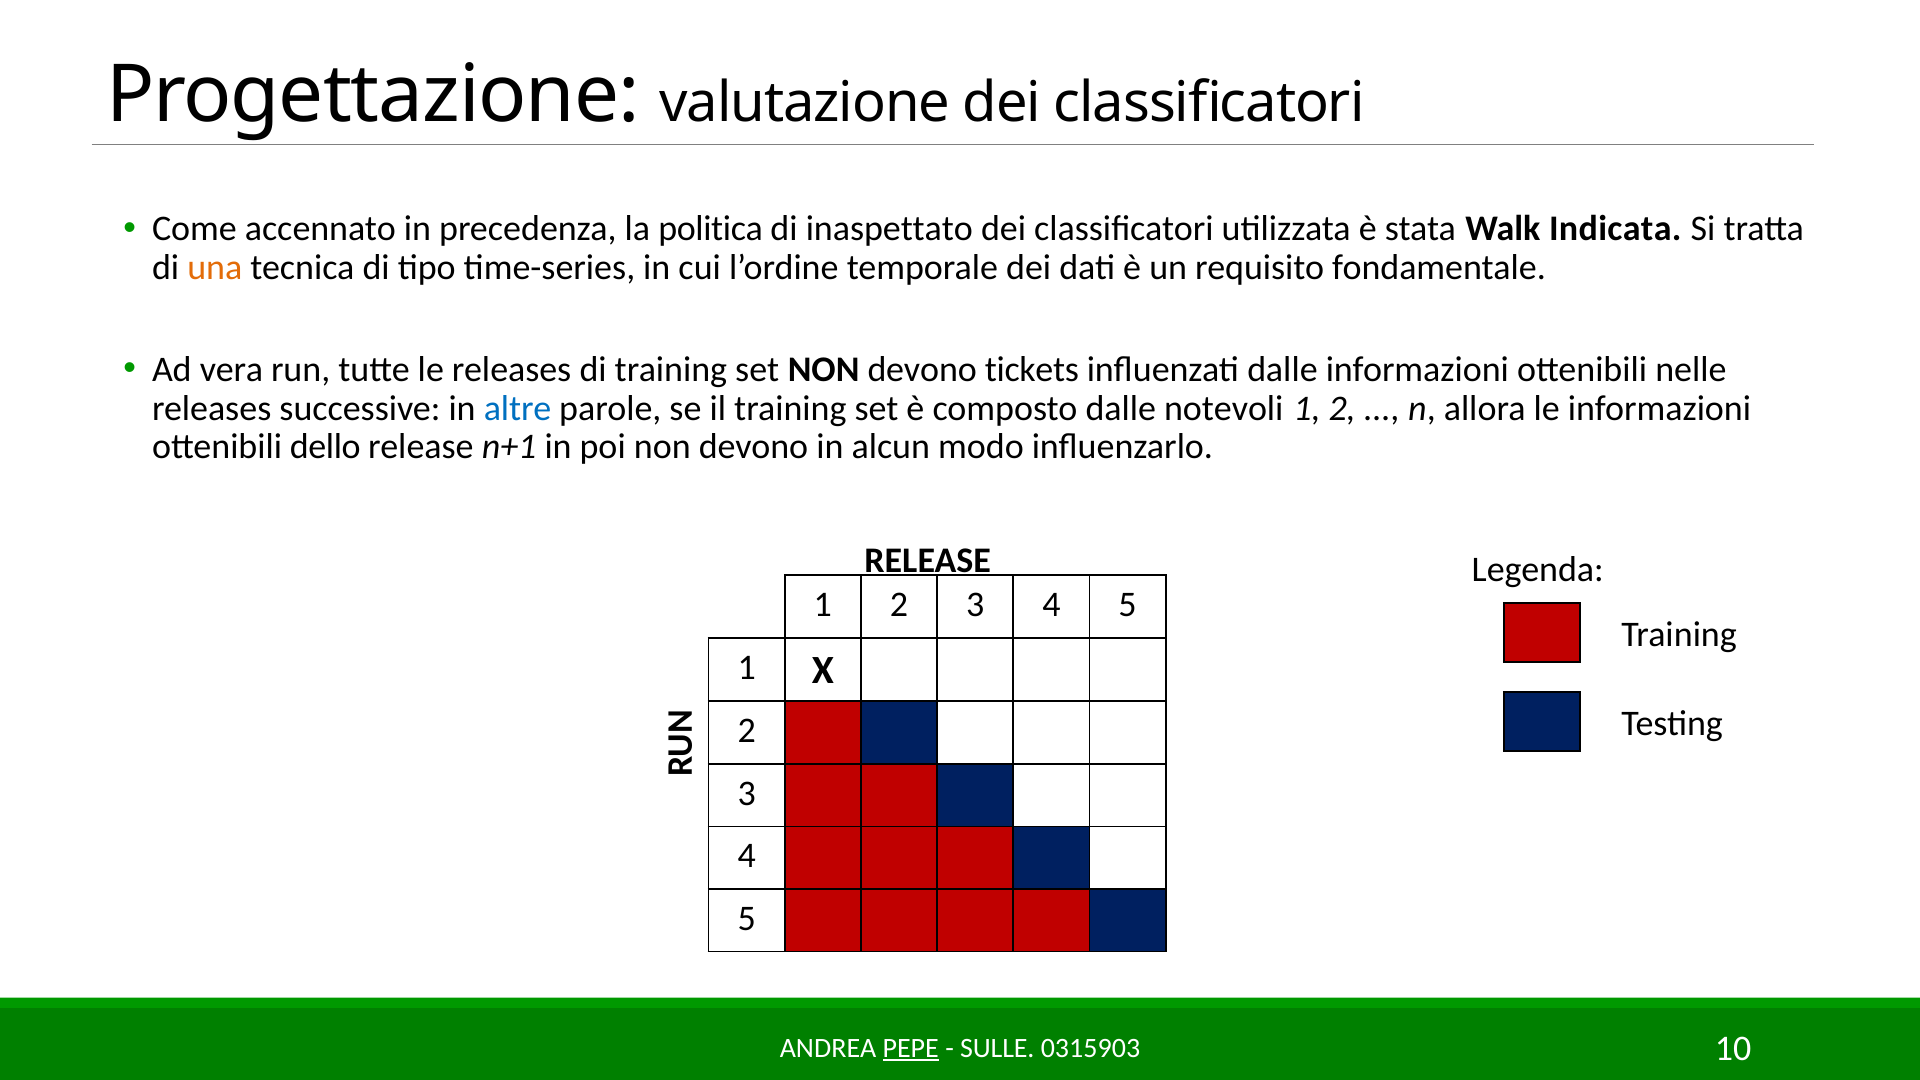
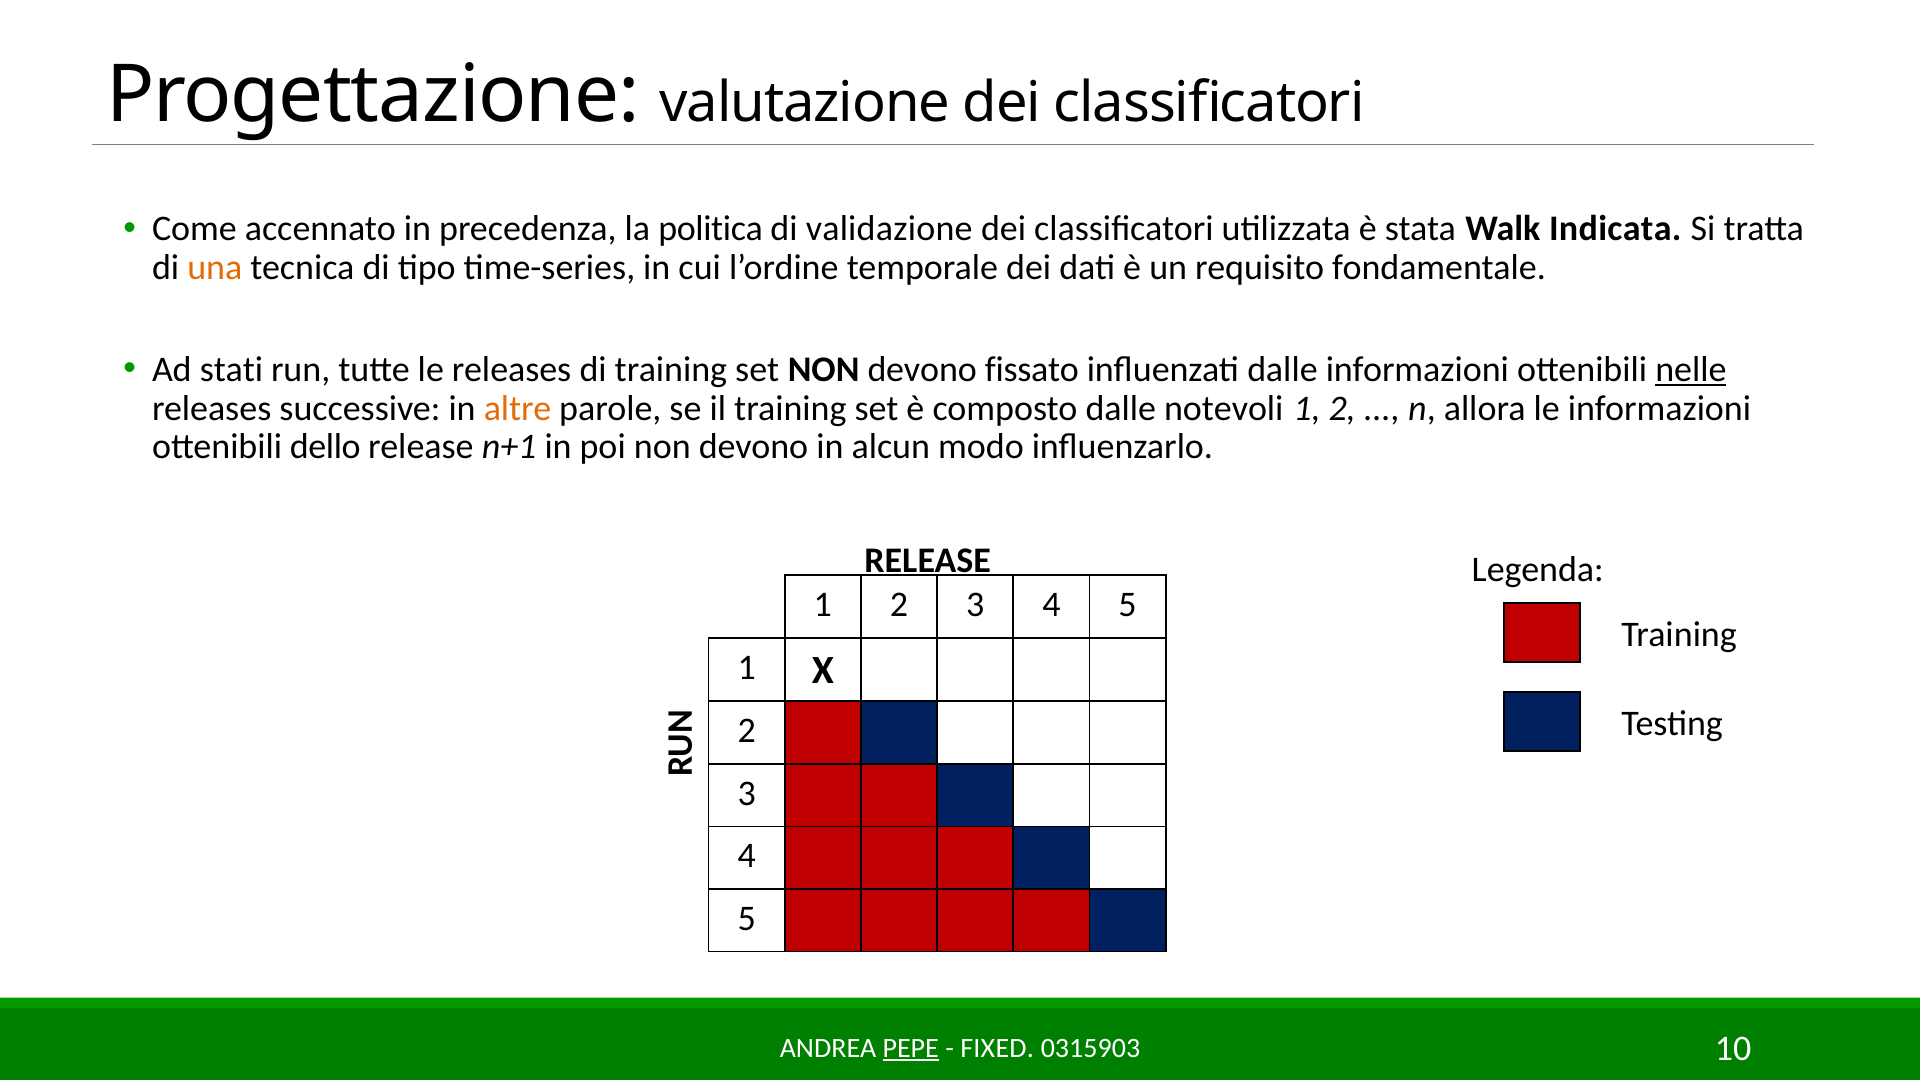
inaspettato: inaspettato -> validazione
vera: vera -> stati
tickets: tickets -> fissato
nelle underline: none -> present
altre colour: blue -> orange
SULLE: SULLE -> FIXED
